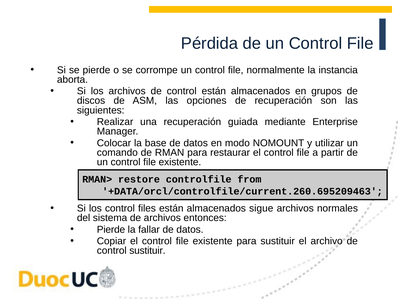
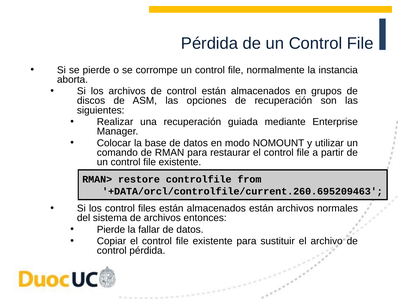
almacenados sigue: sigue -> están
control sustituir: sustituir -> pérdida
